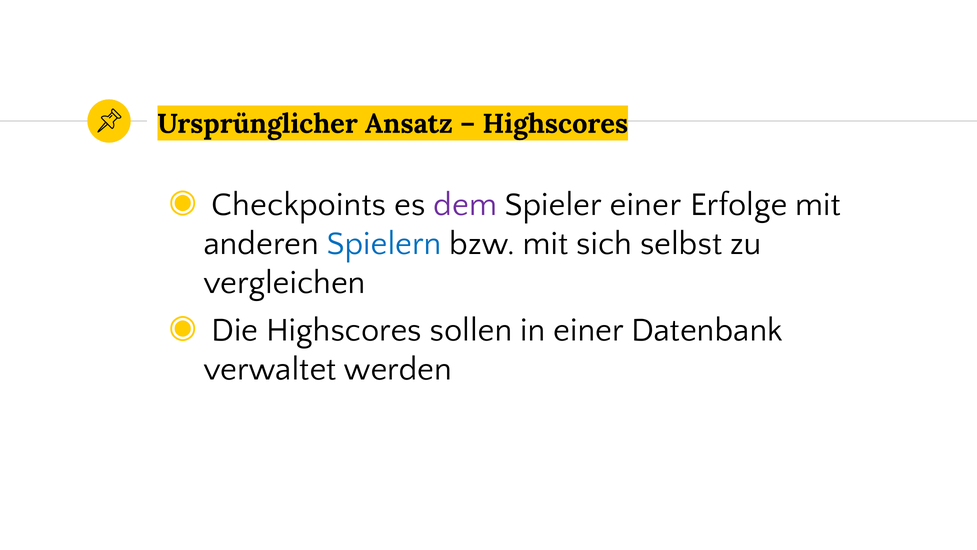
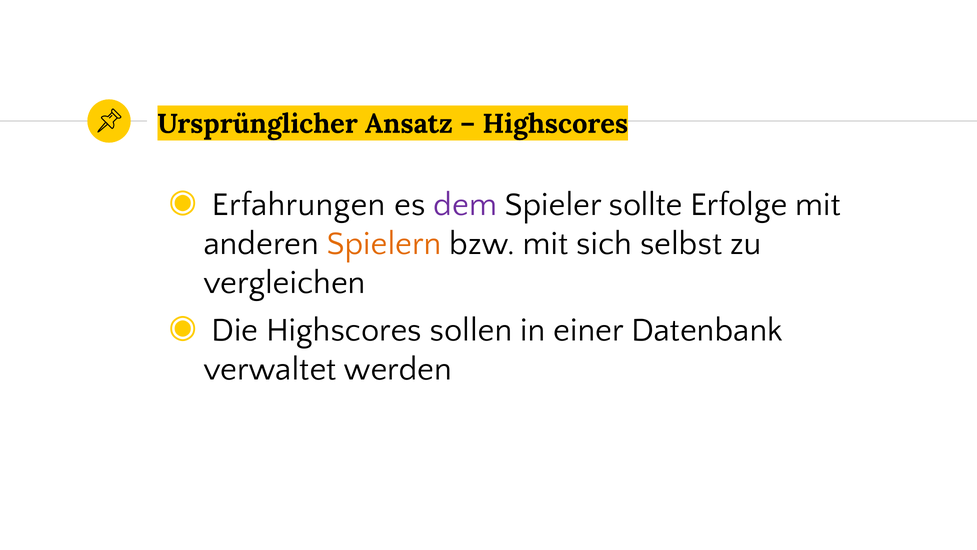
Checkpoints: Checkpoints -> Erfahrungen
Spieler einer: einer -> sollte
Spielern colour: blue -> orange
